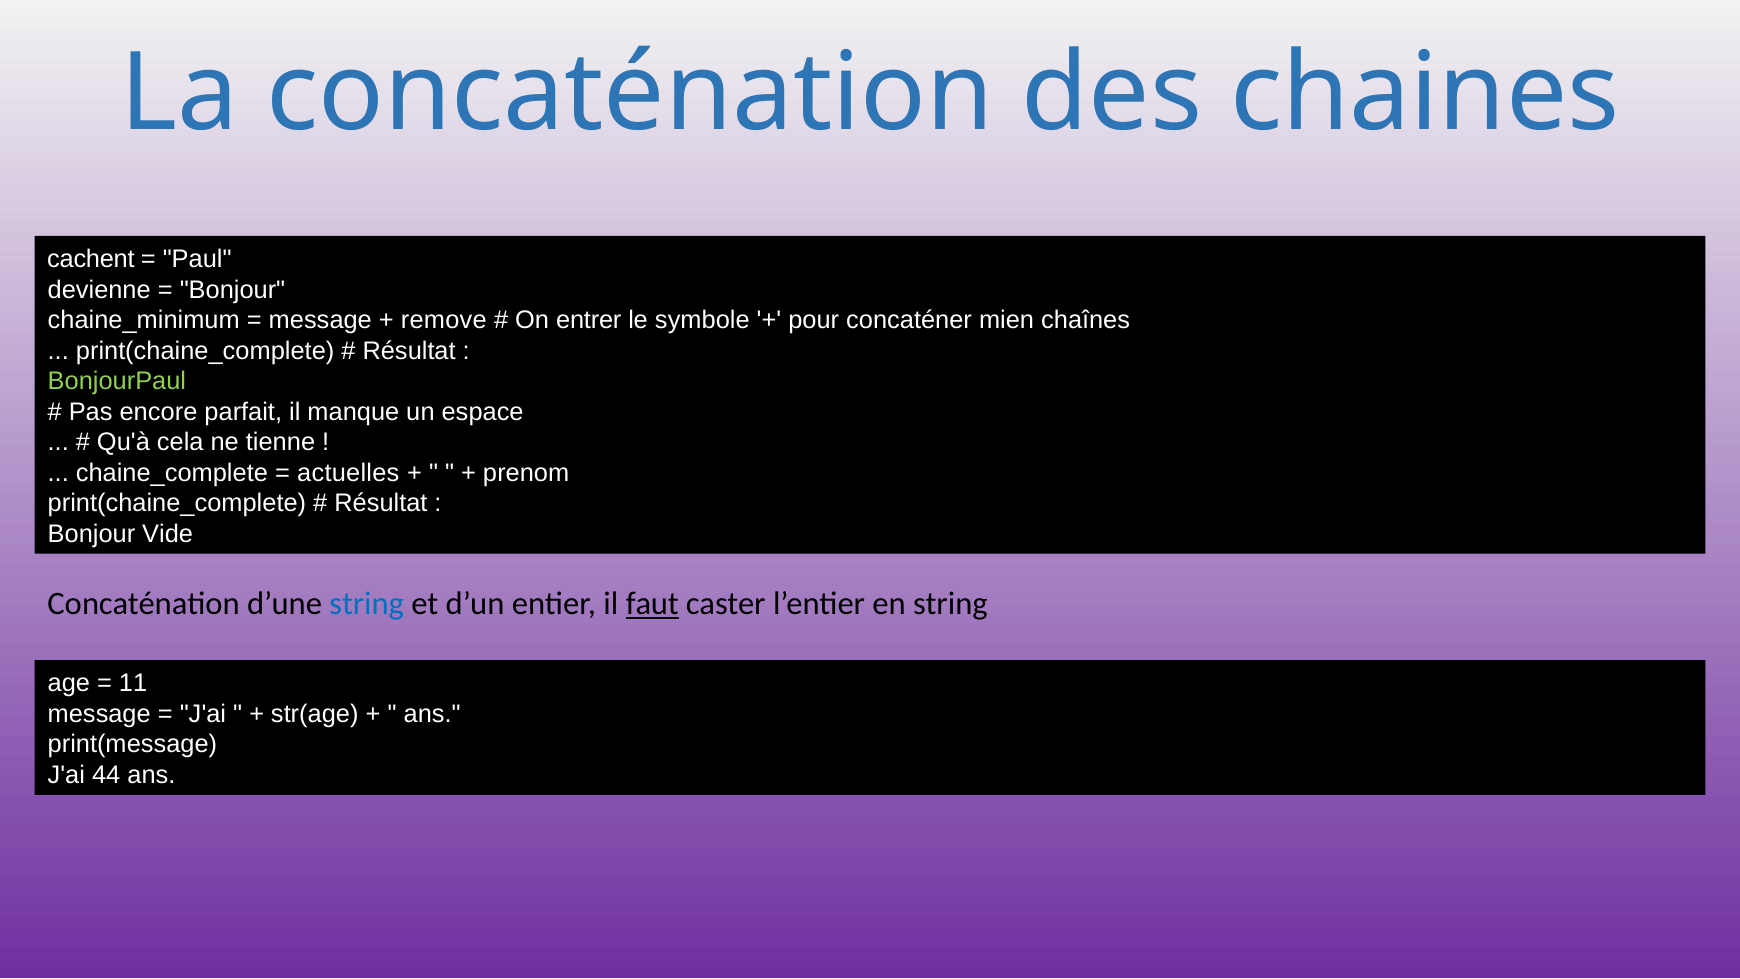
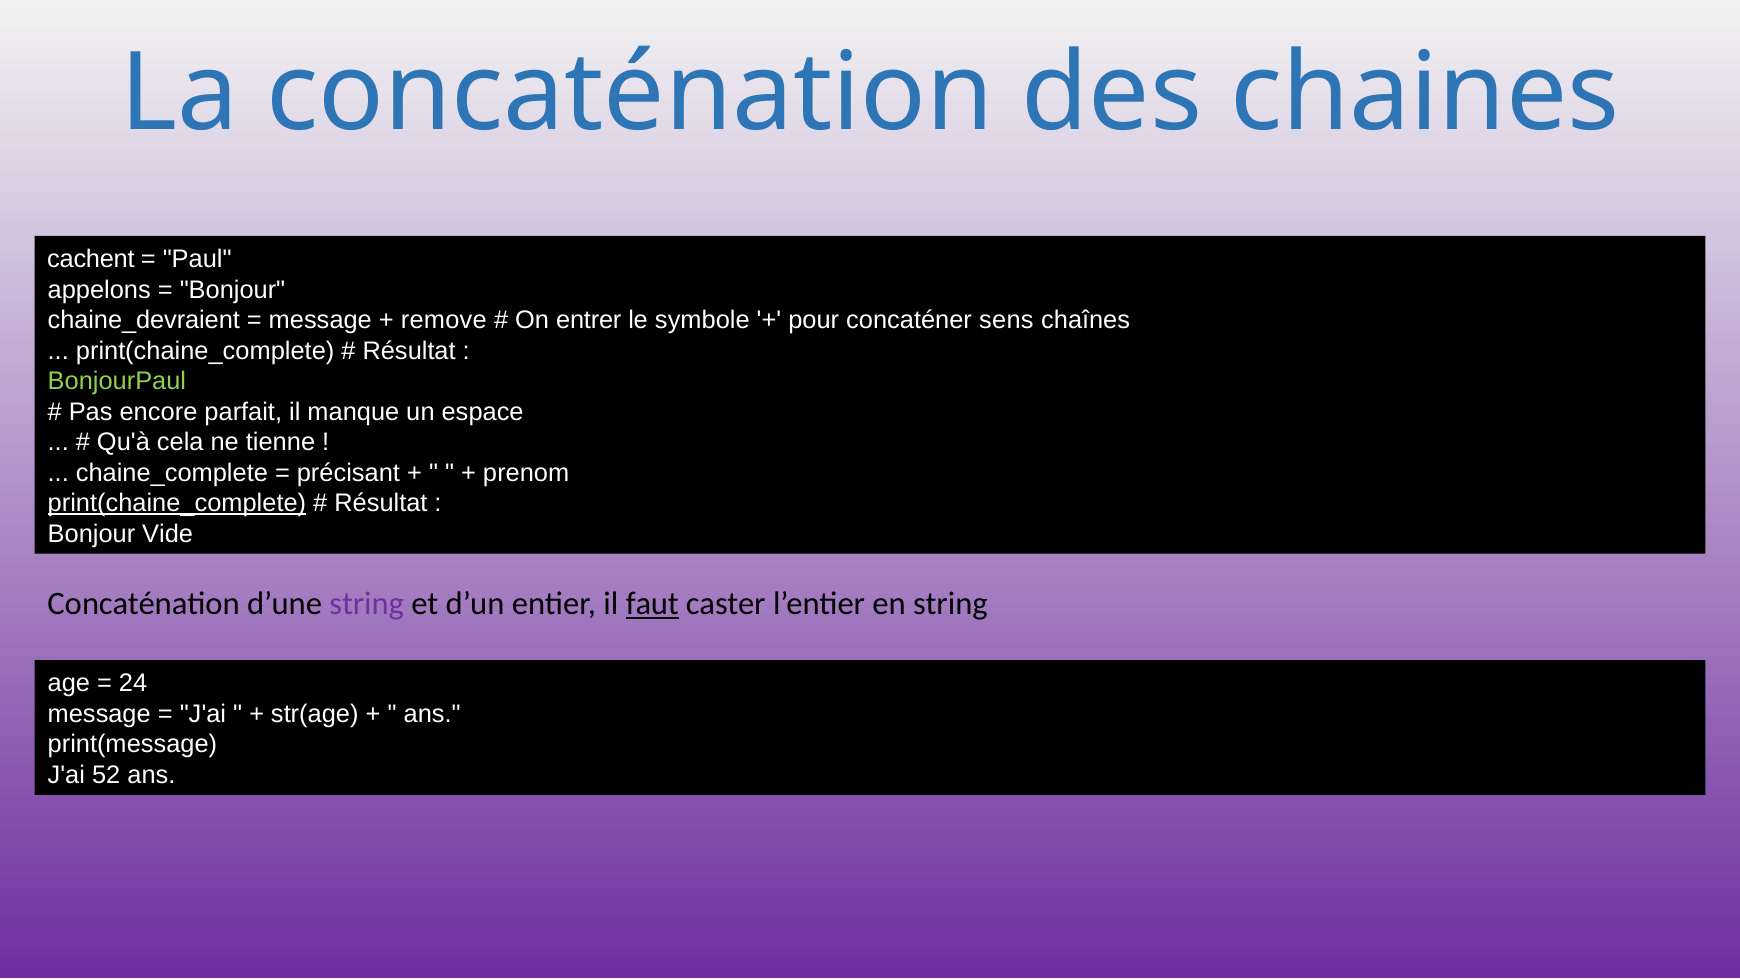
devienne: devienne -> appelons
chaine_minimum: chaine_minimum -> chaine_devraient
mien: mien -> sens
actuelles: actuelles -> précisant
print(chaine_complete at (177, 503) underline: none -> present
string at (367, 604) colour: blue -> purple
11: 11 -> 24
44: 44 -> 52
